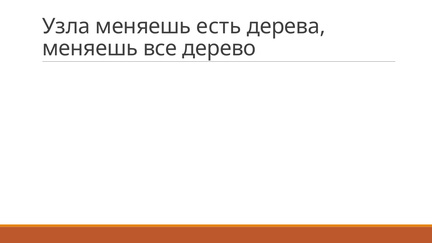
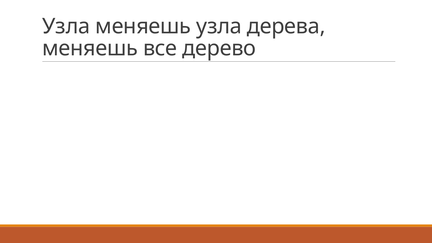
меняешь есть: есть -> узла
